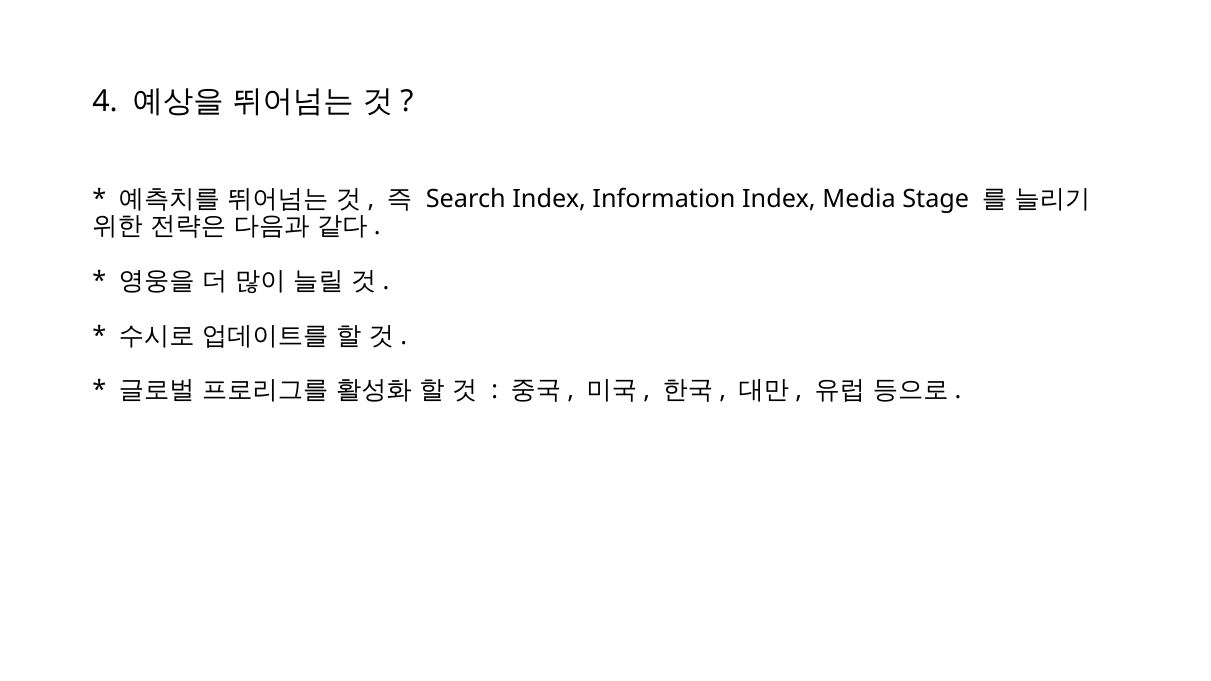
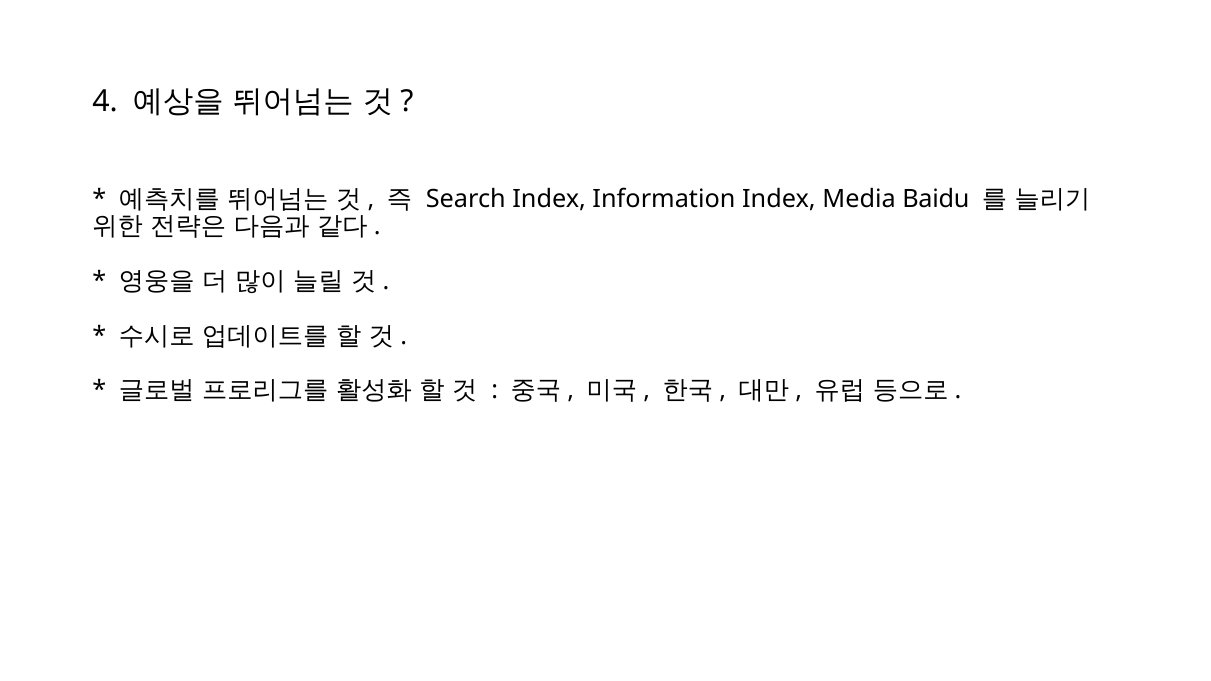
Stage: Stage -> Baidu
